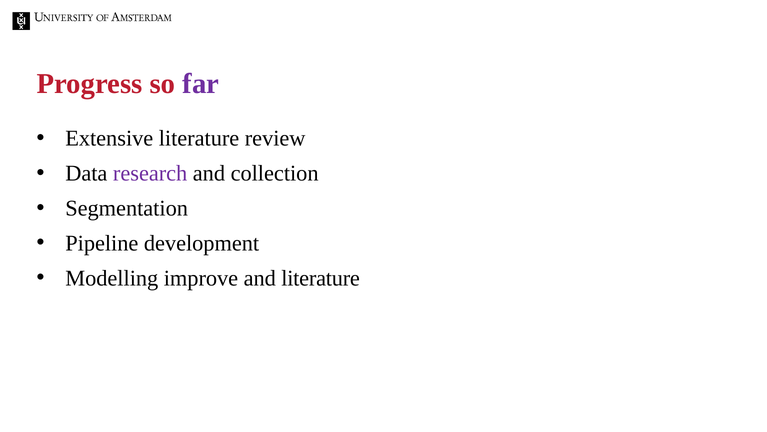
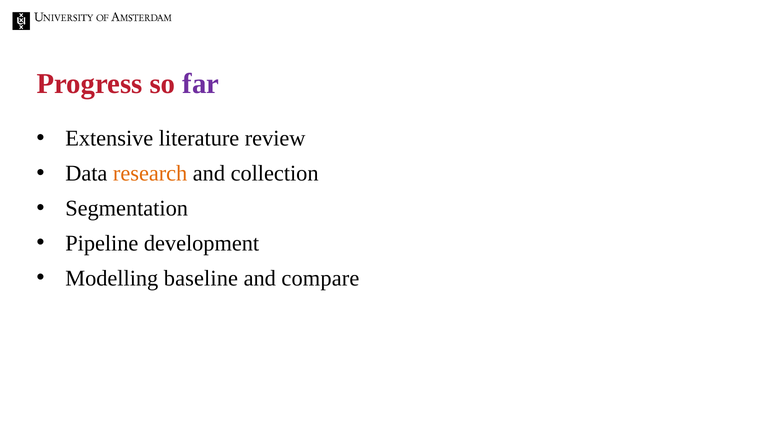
research colour: purple -> orange
improve: improve -> baseline
and literature: literature -> compare
